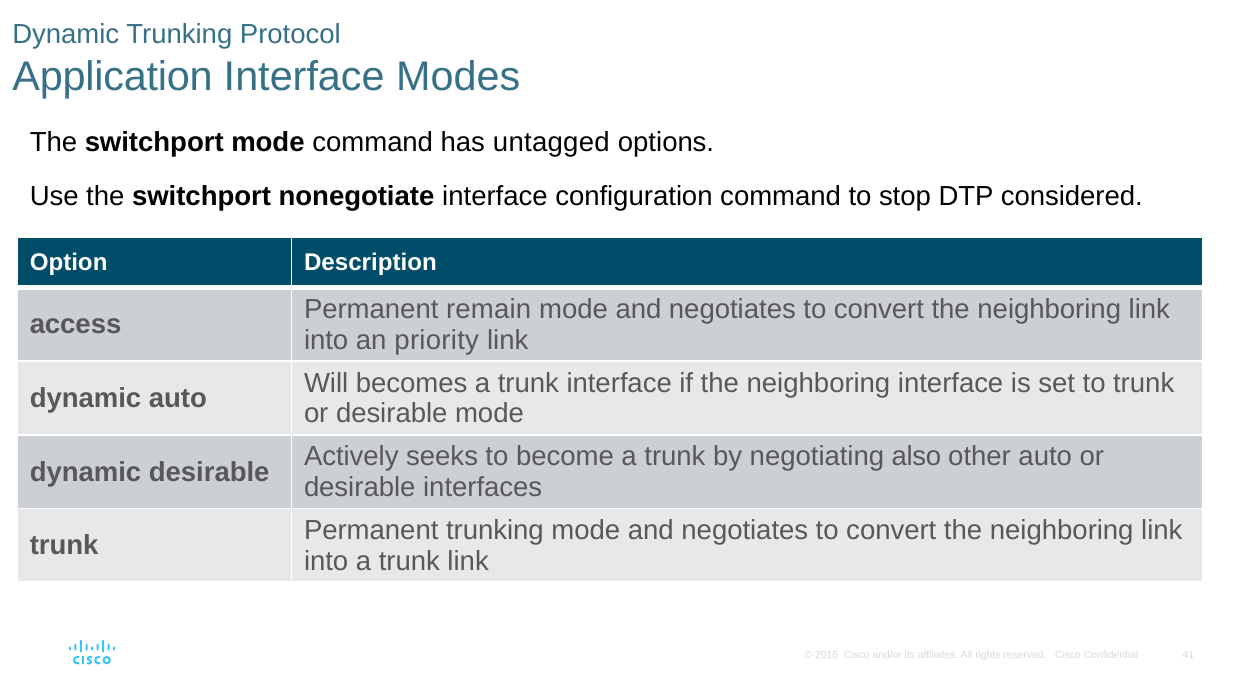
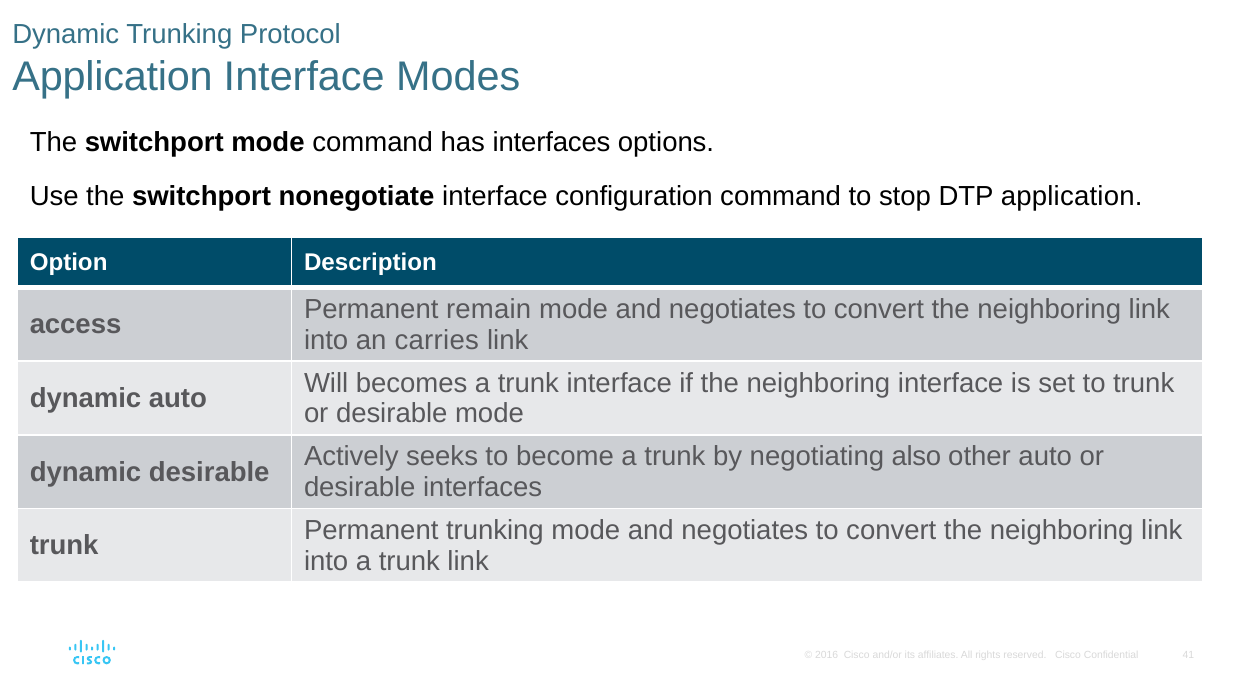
has untagged: untagged -> interfaces
DTP considered: considered -> application
priority: priority -> carries
